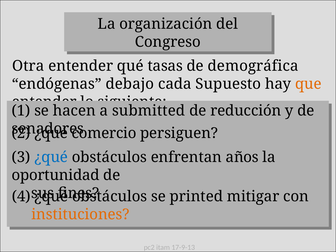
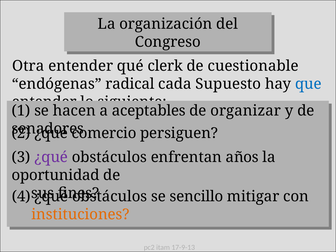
tasas: tasas -> clerk
demográfica: demográfica -> cuestionable
debajo: debajo -> radical
que colour: orange -> blue
submitted: submitted -> aceptables
reducción: reducción -> organizar
¿qué at (51, 157) colour: blue -> purple
printed: printed -> sencillo
